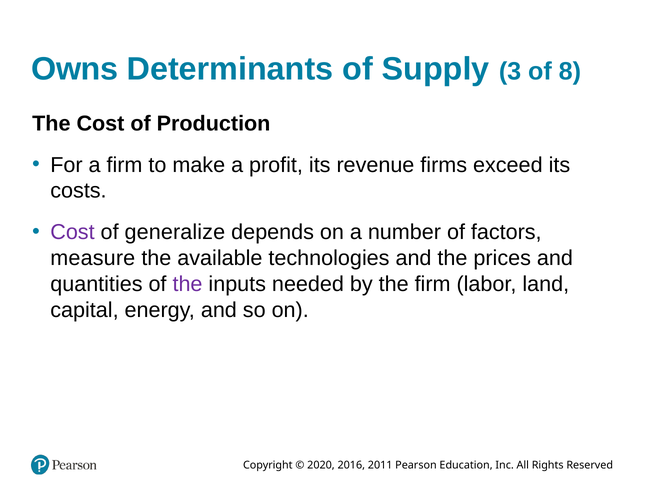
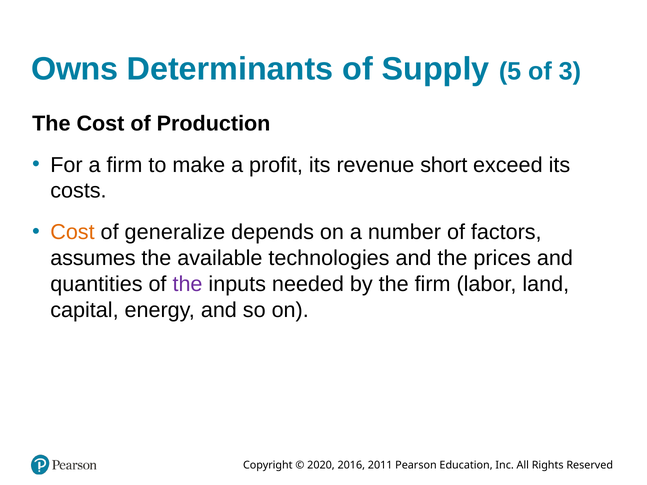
3: 3 -> 5
8: 8 -> 3
firms: firms -> short
Cost at (72, 232) colour: purple -> orange
measure: measure -> assumes
